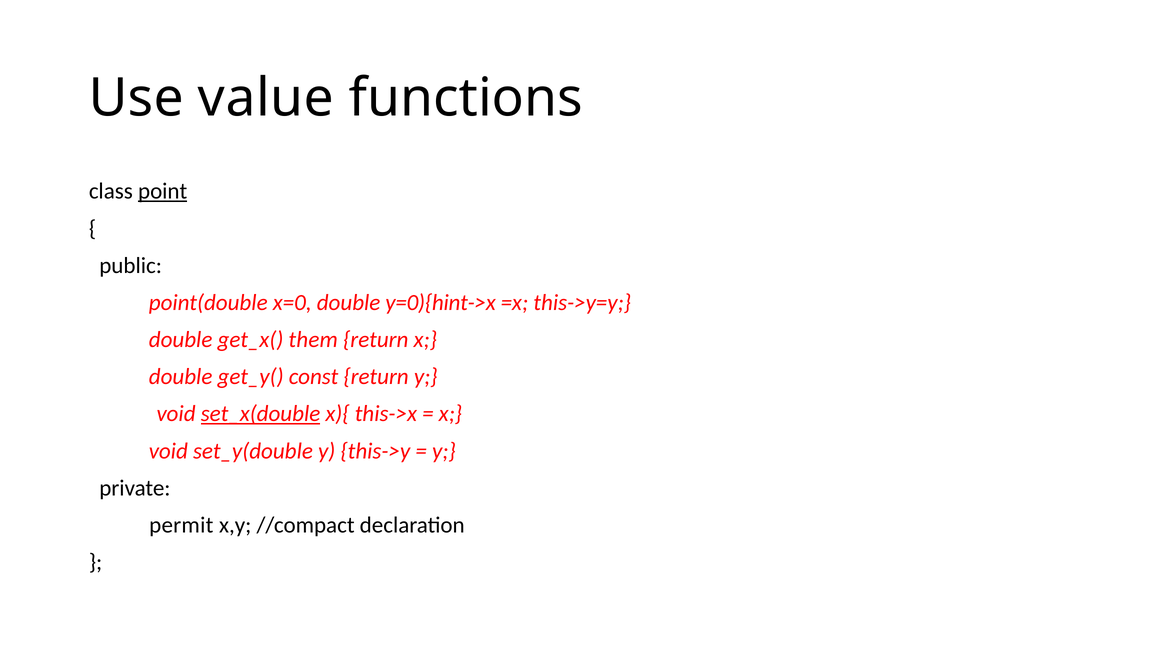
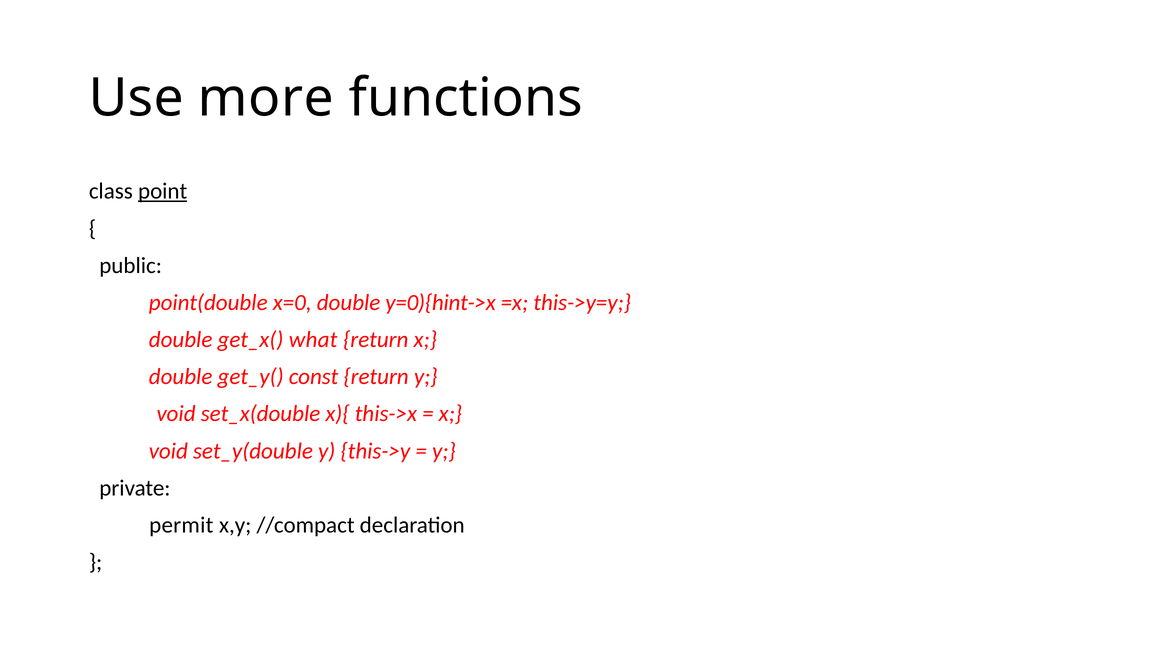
value: value -> more
them: them -> what
set_x(double underline: present -> none
